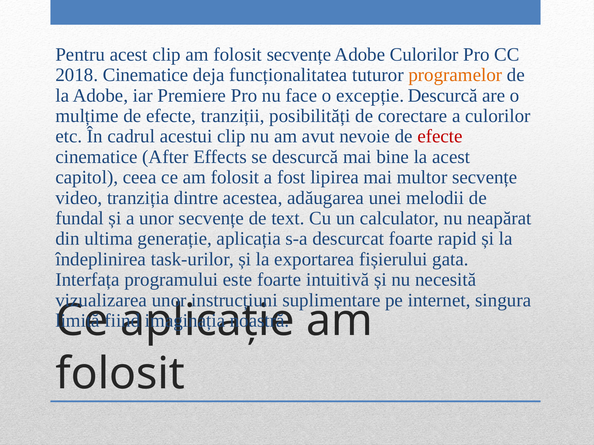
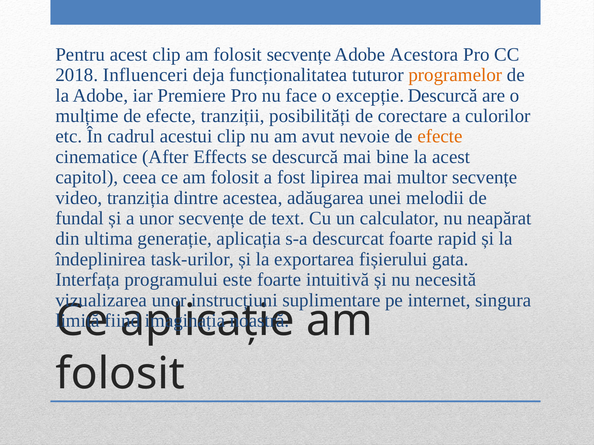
Adobe Culorilor: Culorilor -> Acestora
2018 Cinematice: Cinematice -> Influenceri
efecte at (440, 137) colour: red -> orange
